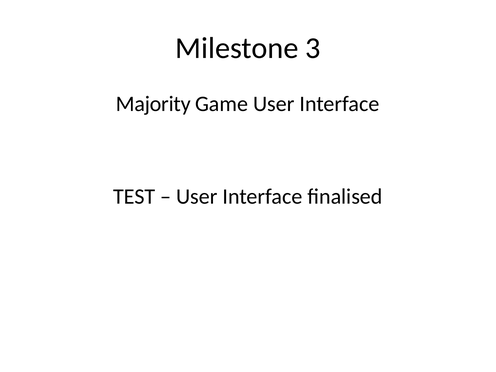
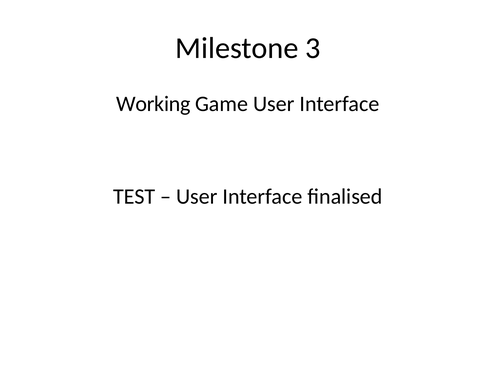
Majority: Majority -> Working
